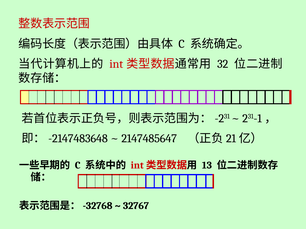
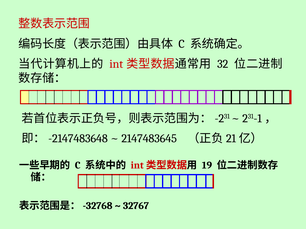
2147485647: 2147485647 -> 2147483645
13: 13 -> 19
